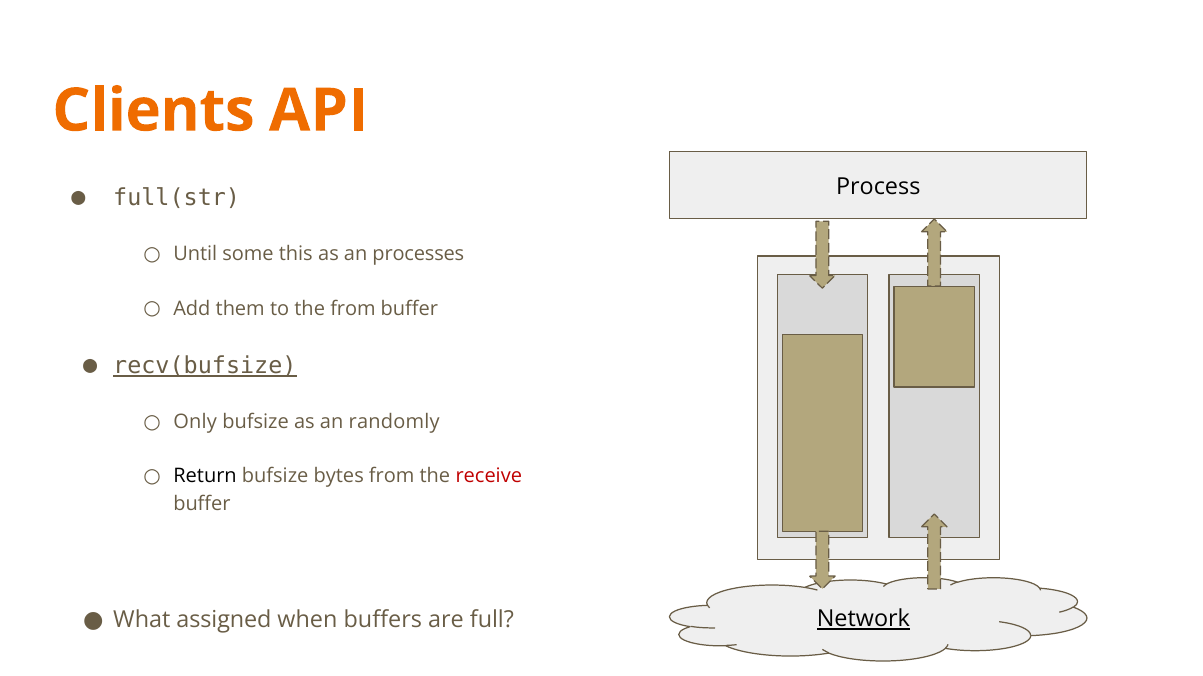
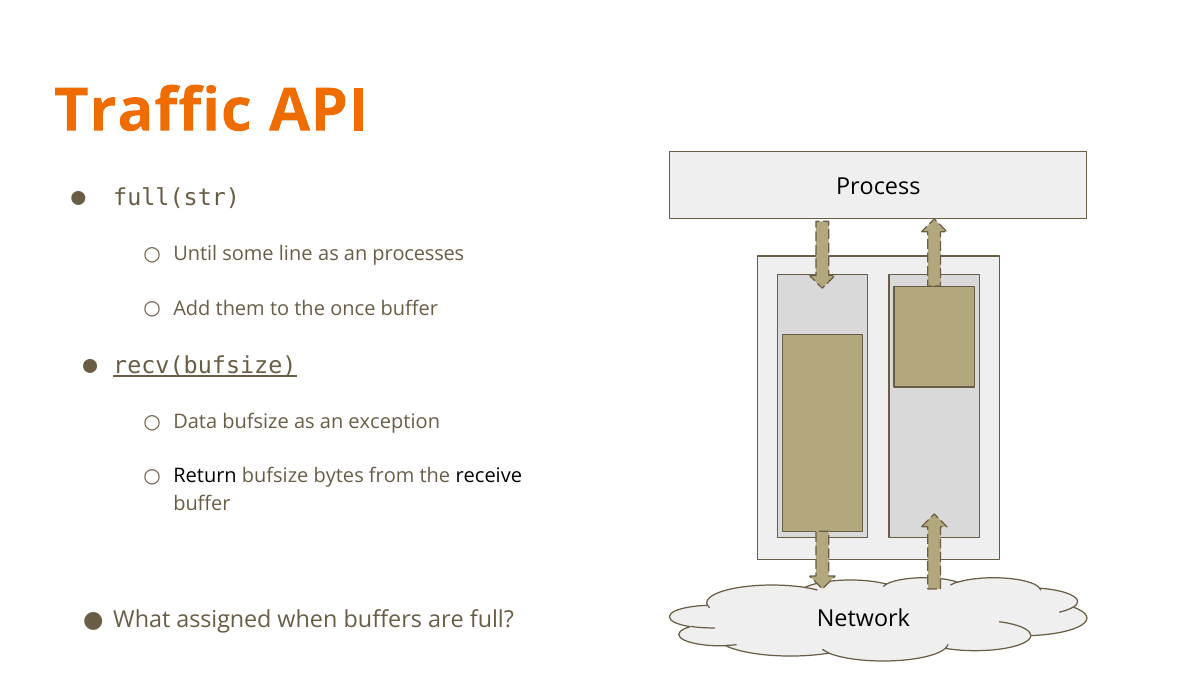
Clients: Clients -> Traffic
this: this -> line
the from: from -> once
Only: Only -> Data
randomly: randomly -> exception
receive colour: red -> black
Network underline: present -> none
